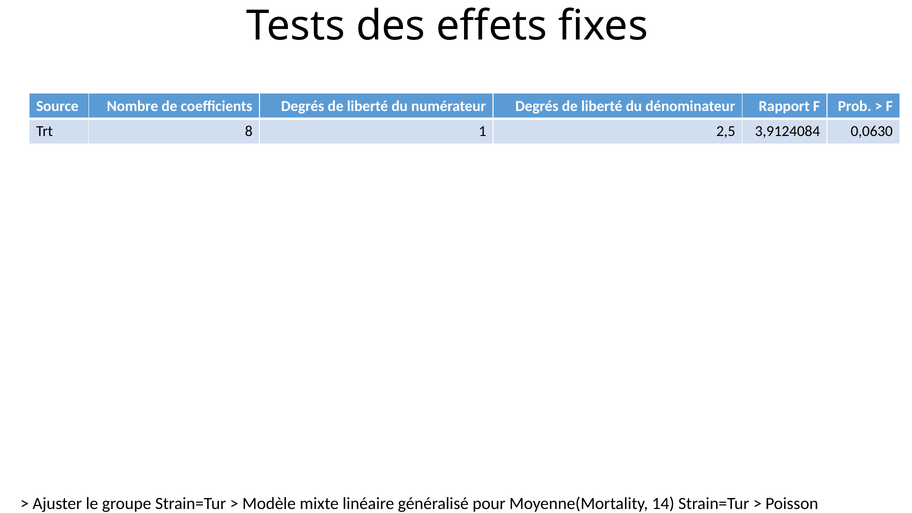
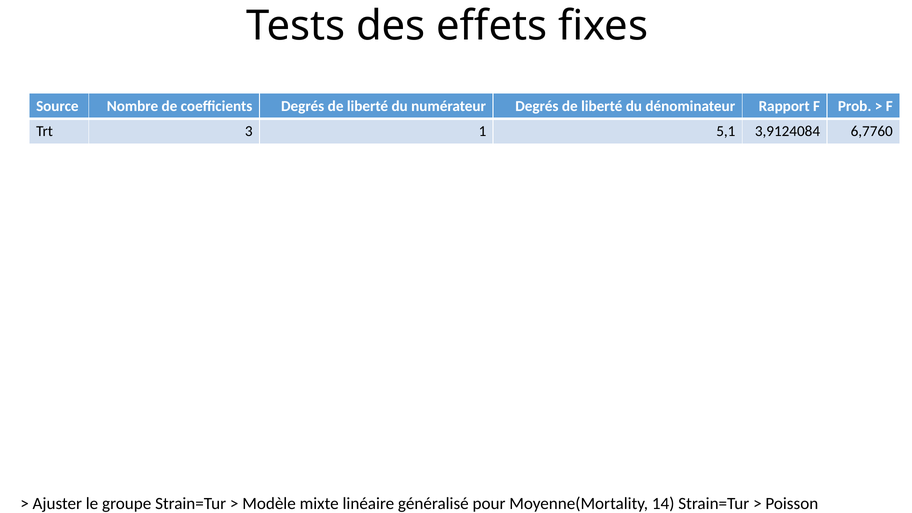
8: 8 -> 3
2,5: 2,5 -> 5,1
0,0630: 0,0630 -> 6,7760
